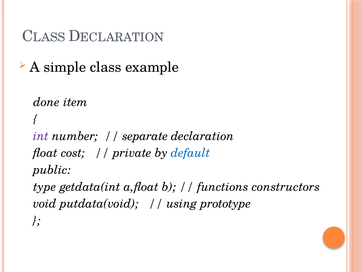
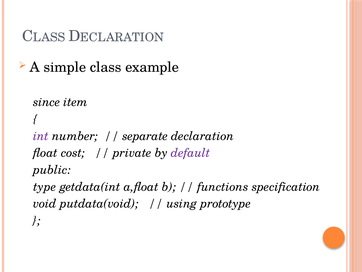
done: done -> since
default colour: blue -> purple
constructors: constructors -> specification
